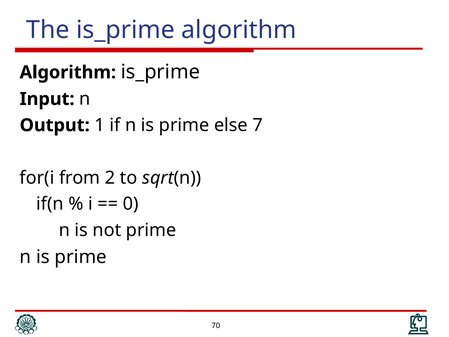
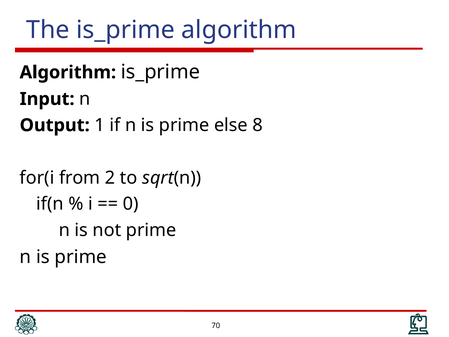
7: 7 -> 8
